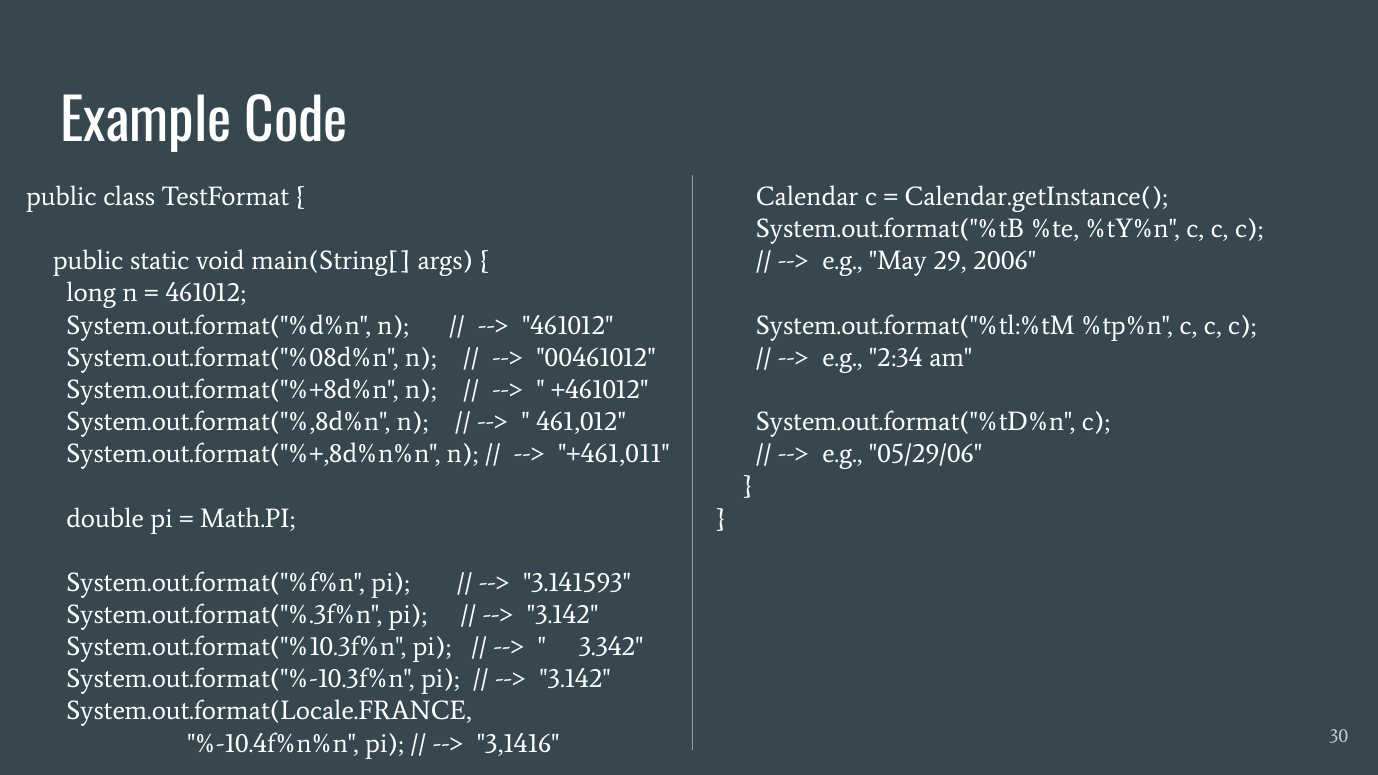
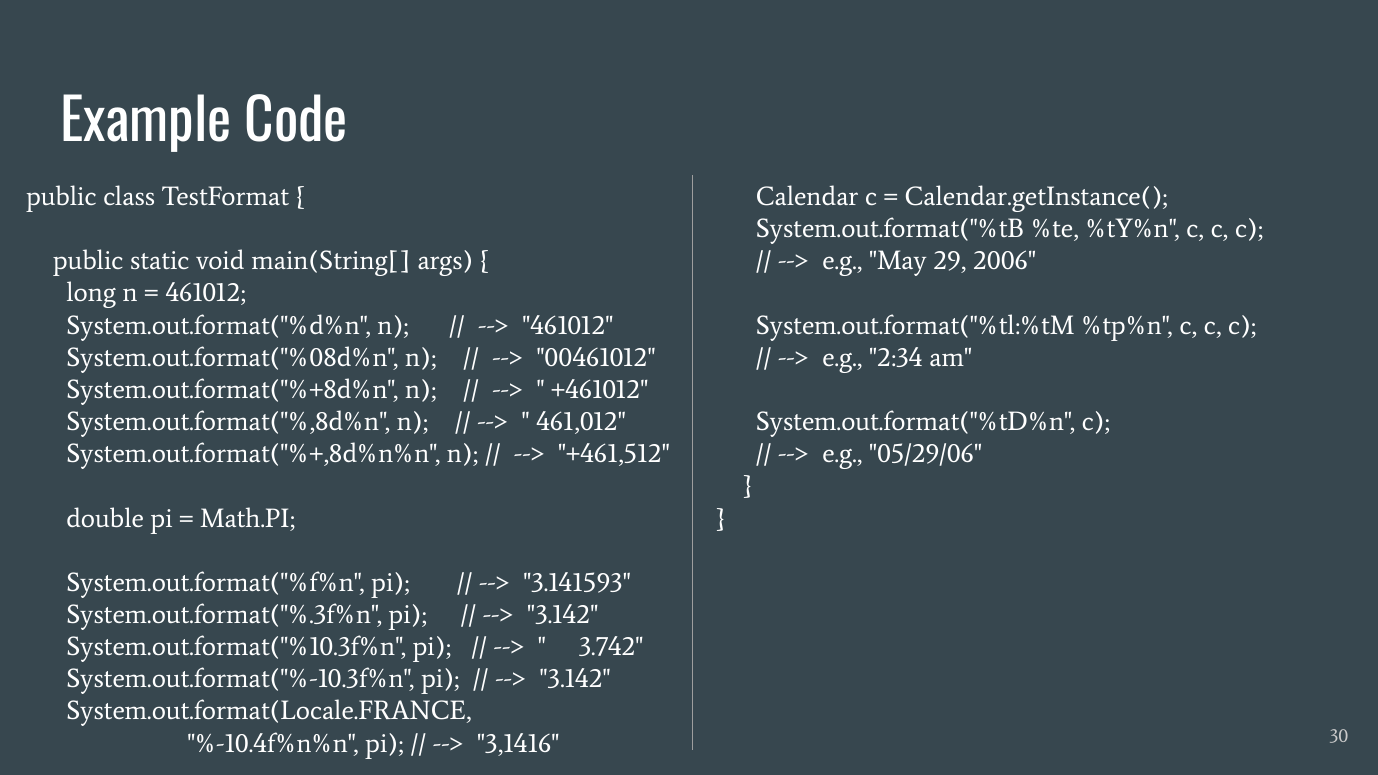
+461,011: +461,011 -> +461,512
3.342: 3.342 -> 3.742
